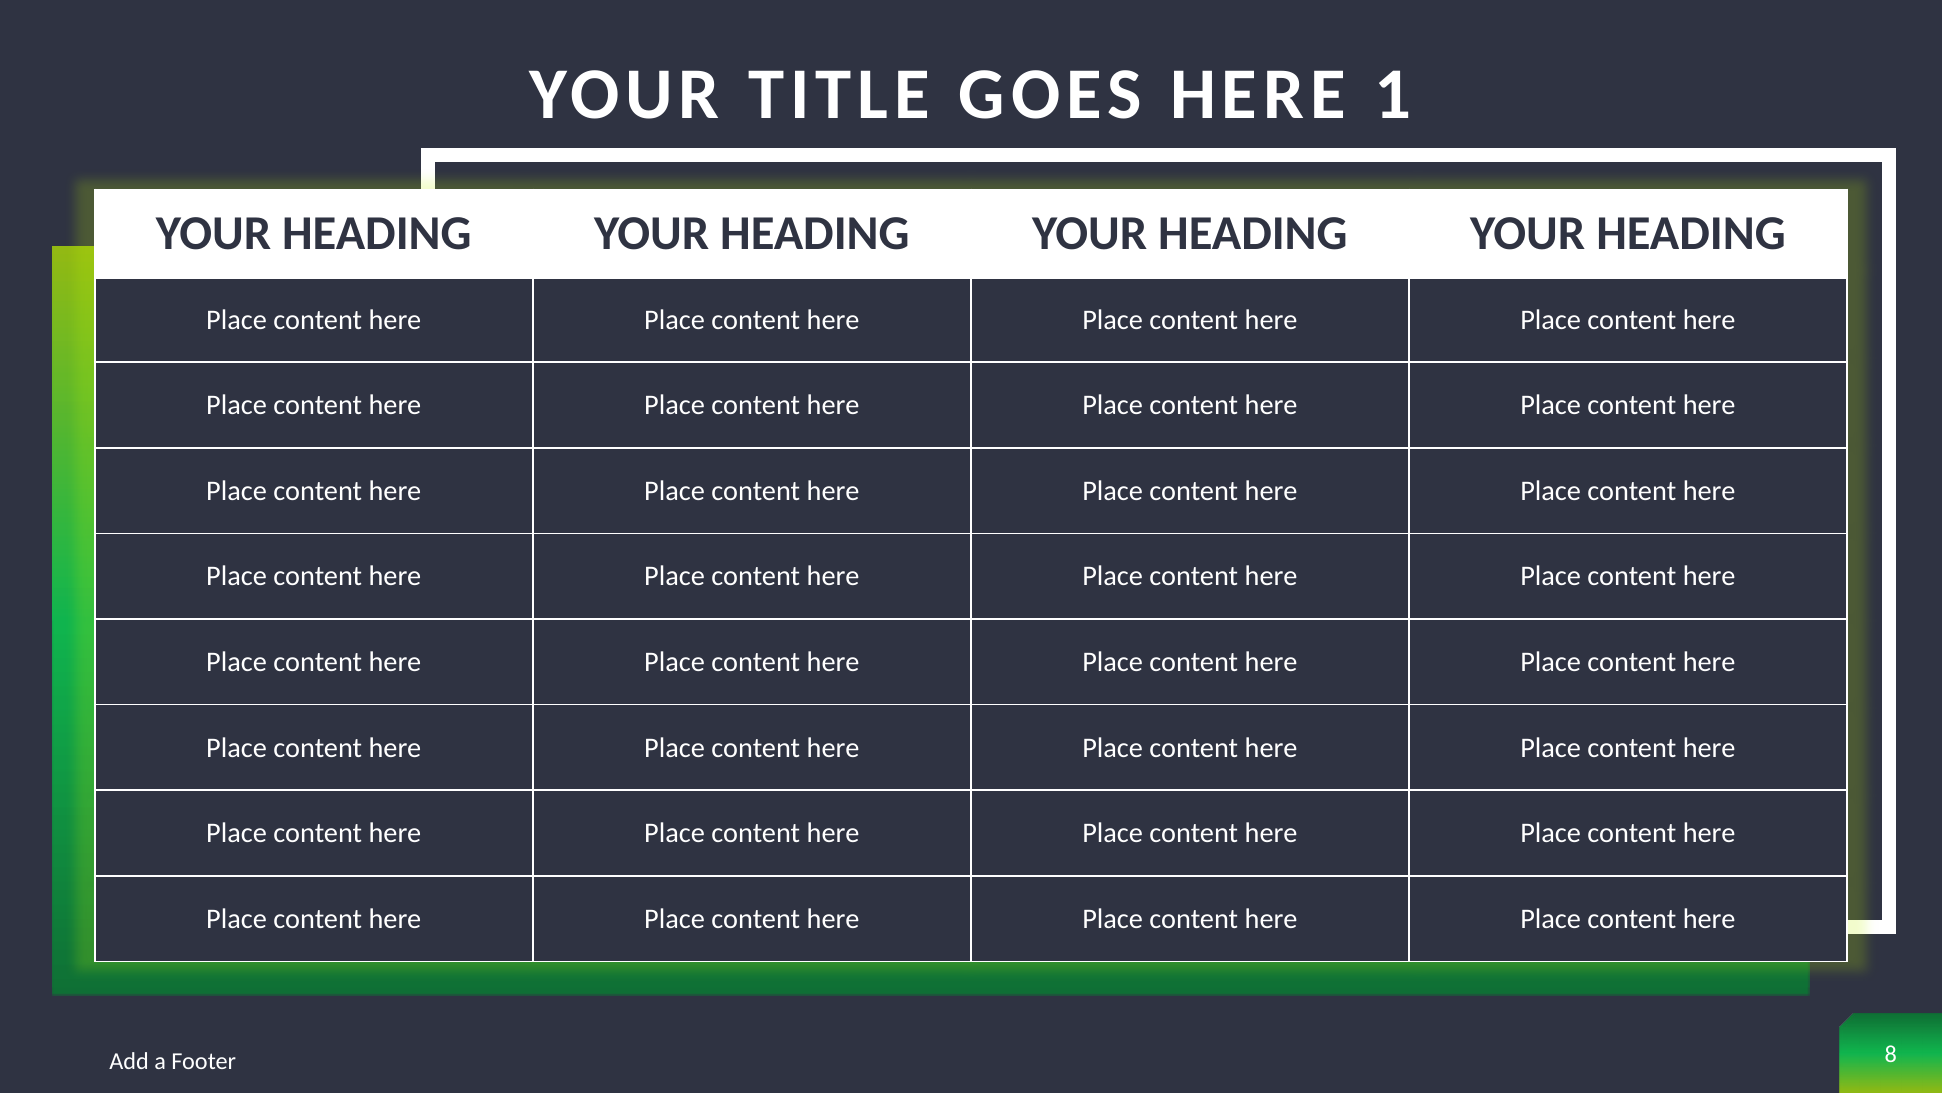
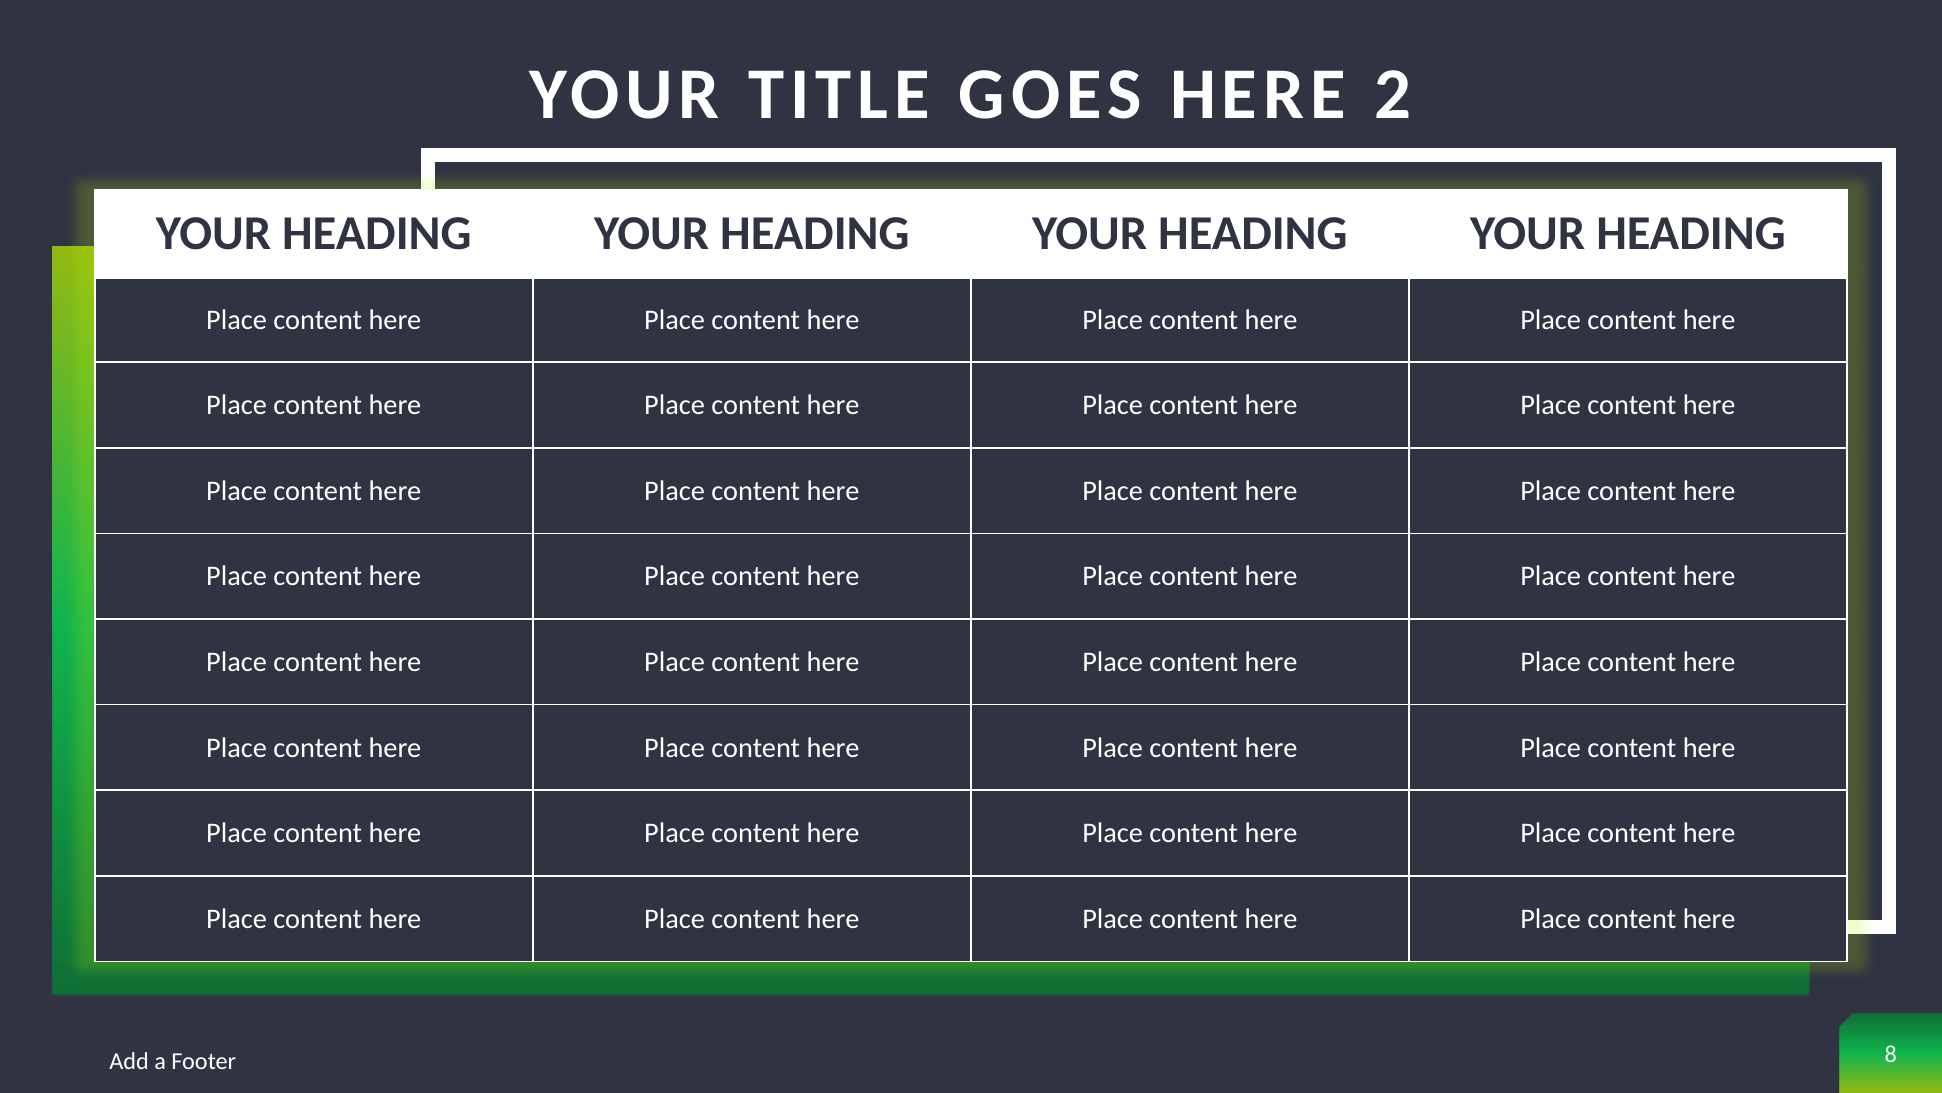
1: 1 -> 2
